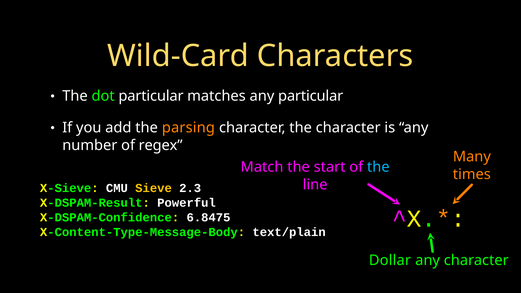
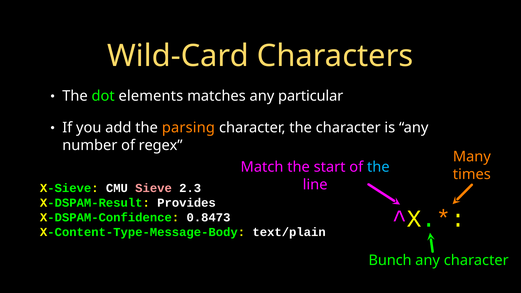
dot particular: particular -> elements
Sieve colour: yellow -> pink
Powerful: Powerful -> Provides
6.8475: 6.8475 -> 0.8473
Dollar: Dollar -> Bunch
